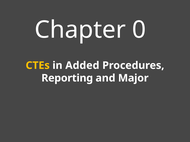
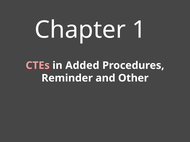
0: 0 -> 1
CTEs colour: yellow -> pink
Reporting: Reporting -> Reminder
Major: Major -> Other
